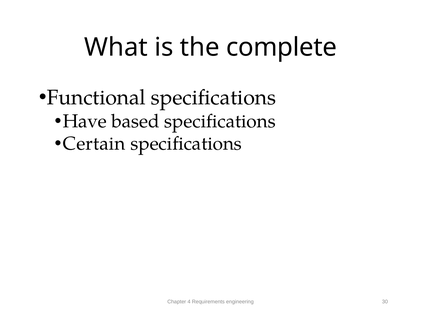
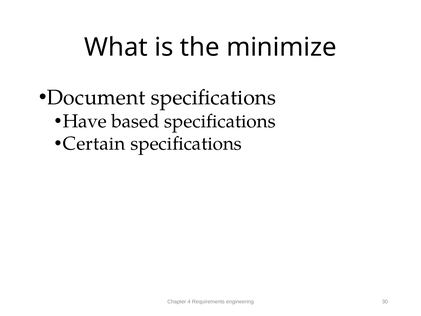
complete: complete -> minimize
Functional: Functional -> Document
